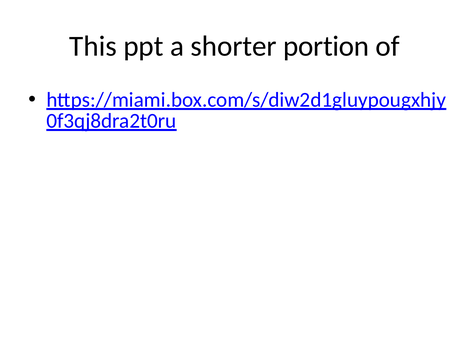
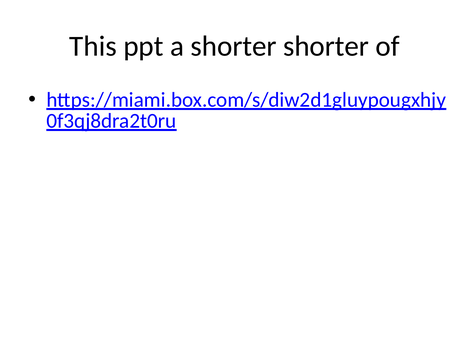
shorter portion: portion -> shorter
